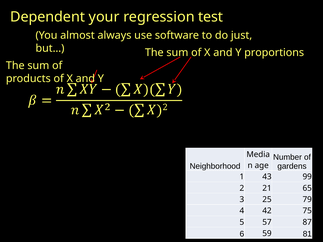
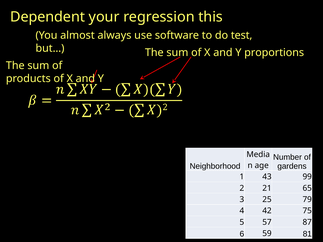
test: test -> this
just: just -> test
